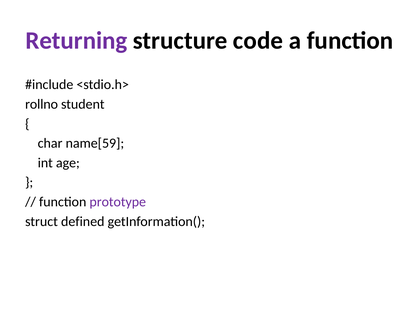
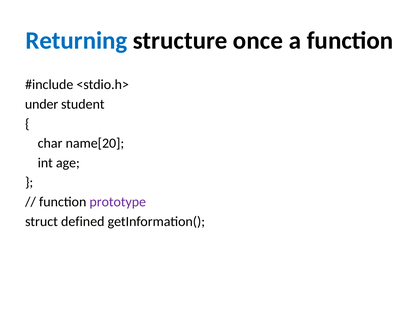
Returning colour: purple -> blue
code: code -> once
rollno: rollno -> under
name[59: name[59 -> name[20
